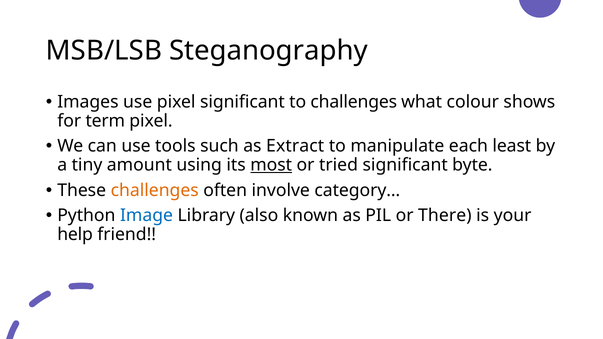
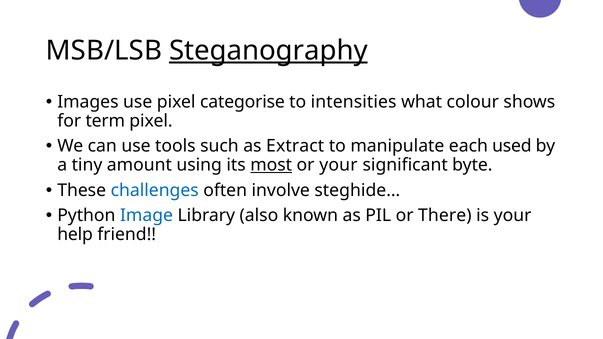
Steganography underline: none -> present
pixel significant: significant -> categorise
to challenges: challenges -> intensities
least: least -> used
or tried: tried -> your
challenges at (155, 191) colour: orange -> blue
category…: category… -> steghide…
